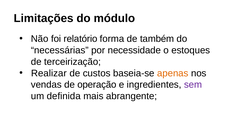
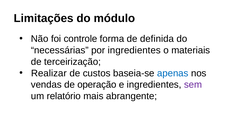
relatório: relatório -> controle
também: também -> definida
por necessidade: necessidade -> ingredientes
estoques: estoques -> materiais
apenas colour: orange -> blue
definida: definida -> relatório
